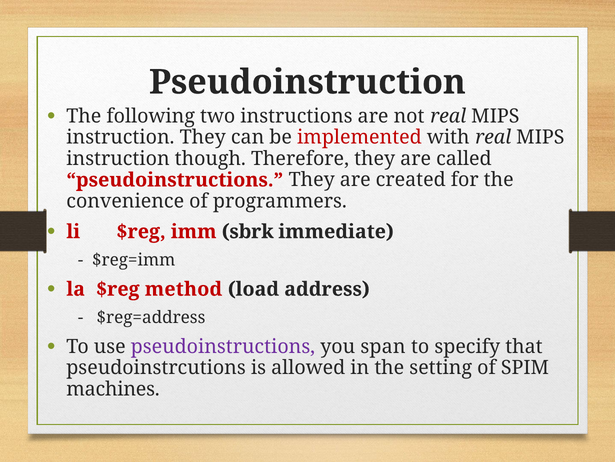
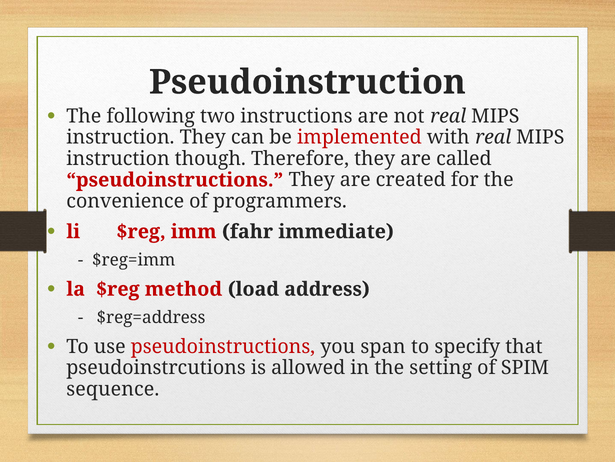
sbrk: sbrk -> fahr
pseudoinstructions at (223, 346) colour: purple -> red
machines: machines -> sequence
